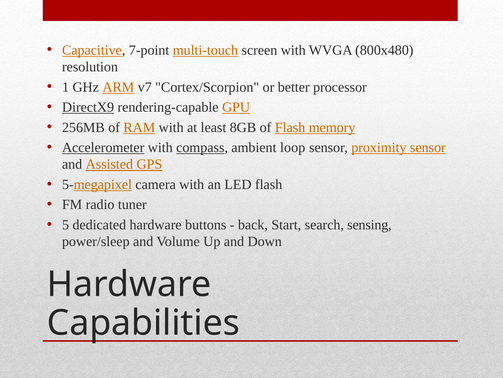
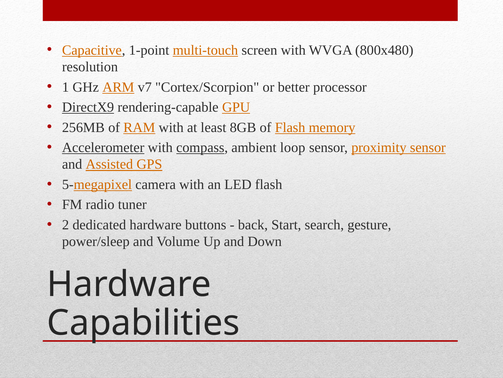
7-point: 7-point -> 1-point
5: 5 -> 2
sensing: sensing -> gesture
